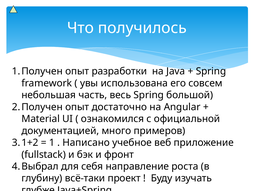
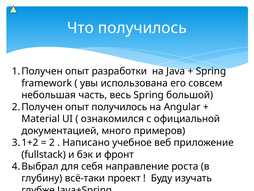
опыт достаточно: достаточно -> получилось
1: 1 -> 2
